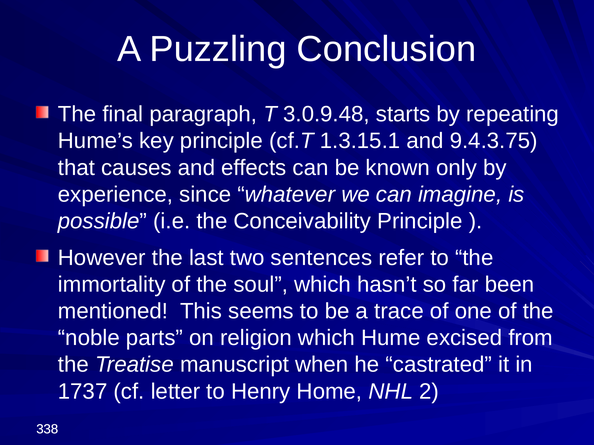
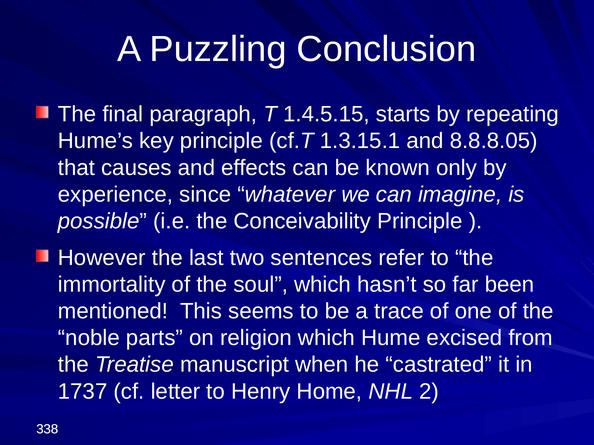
3.0.9.48: 3.0.9.48 -> 1.4.5.15
9.4.3.75: 9.4.3.75 -> 8.8.8.05
